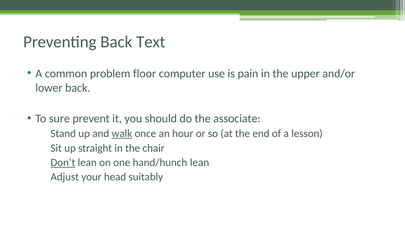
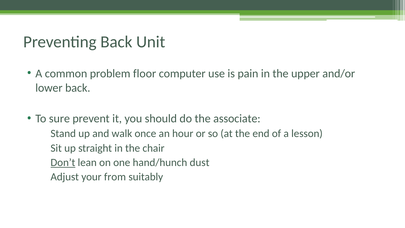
Text: Text -> Unit
walk underline: present -> none
hand/hunch lean: lean -> dust
head: head -> from
